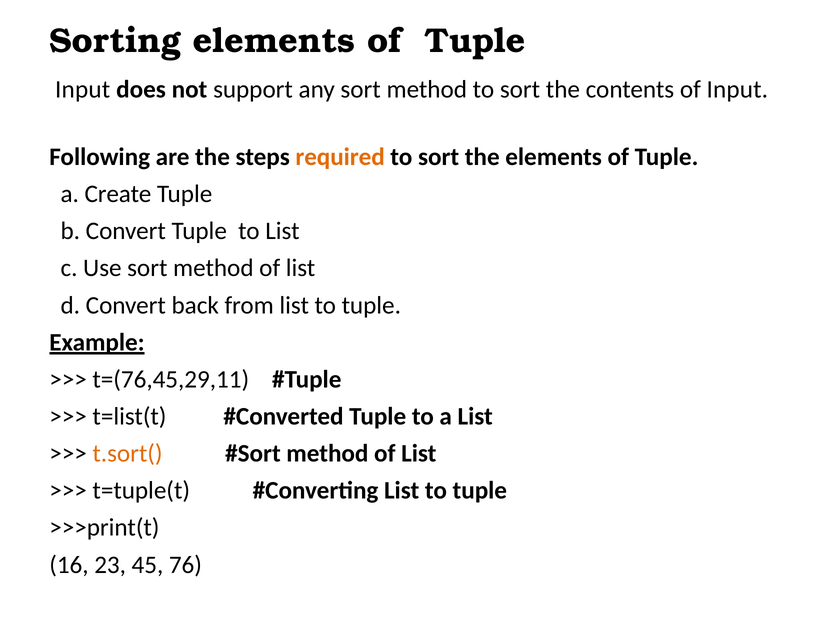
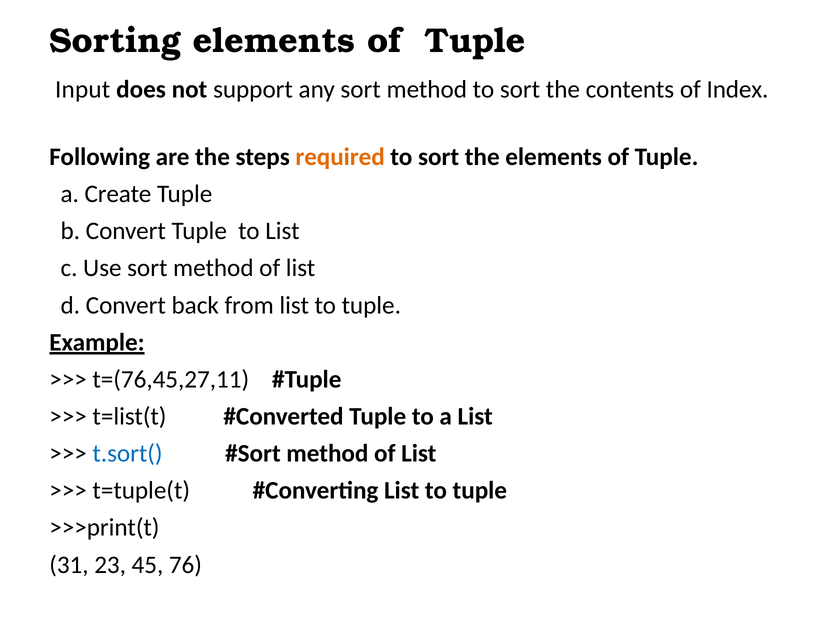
of Input: Input -> Index
t=(76,45,29,11: t=(76,45,29,11 -> t=(76,45,27,11
t.sort( colour: orange -> blue
16: 16 -> 31
